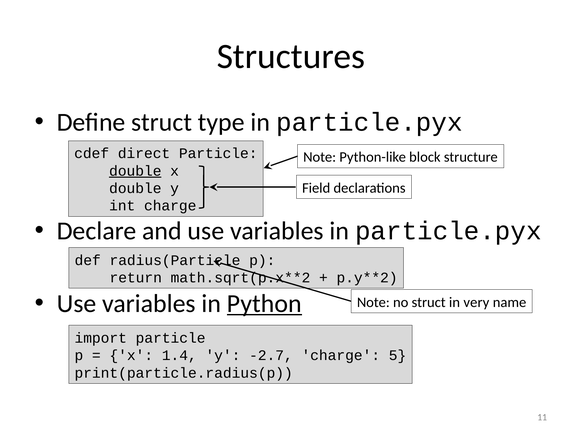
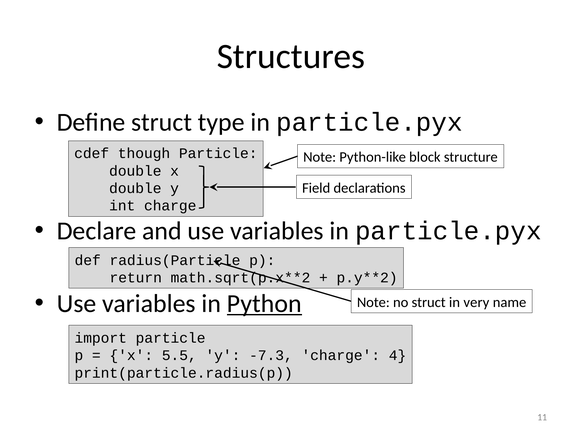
direct: direct -> though
double at (135, 171) underline: present -> none
1.4: 1.4 -> 5.5
-2.7: -2.7 -> -7.3
5: 5 -> 4
